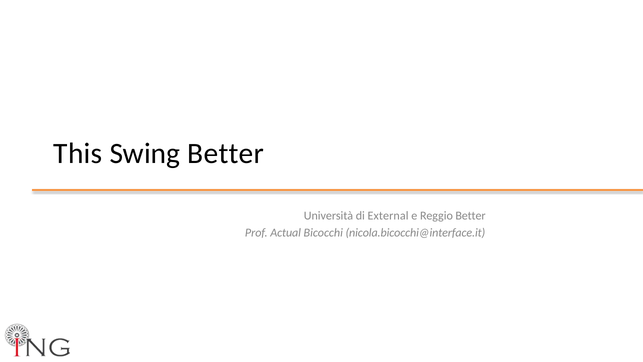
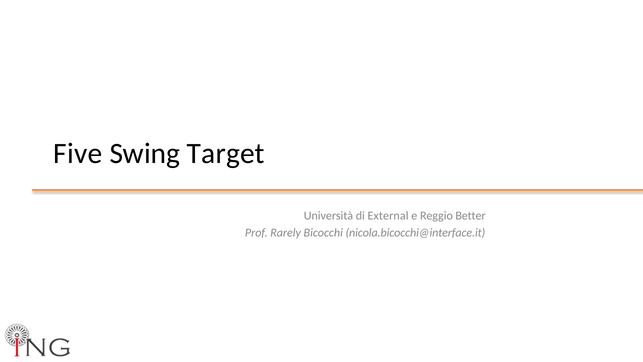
This: This -> Five
Swing Better: Better -> Target
Actual: Actual -> Rarely
